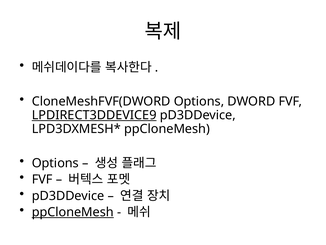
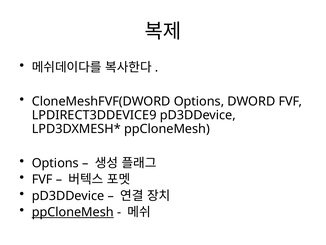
LPDIRECT3DDEVICE9 underline: present -> none
